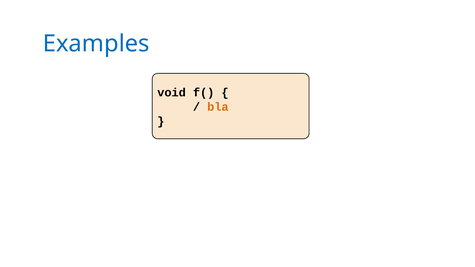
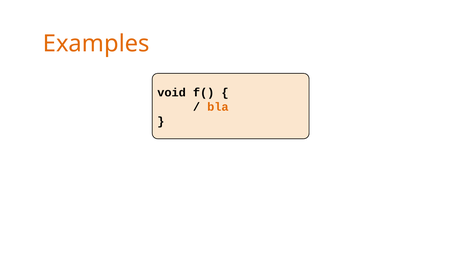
Examples colour: blue -> orange
